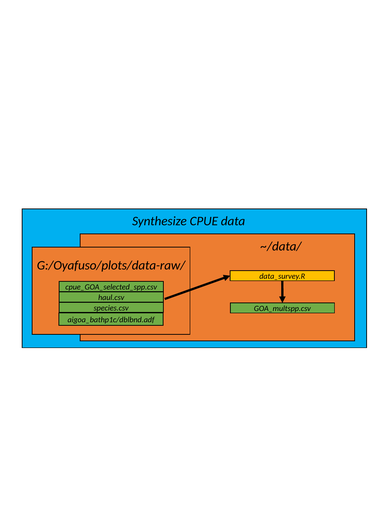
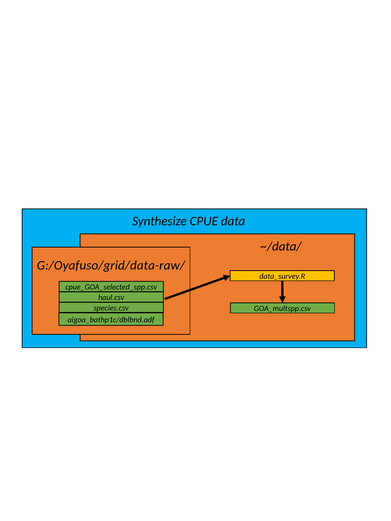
G:/Oyafuso/plots/data-raw/: G:/Oyafuso/plots/data-raw/ -> G:/Oyafuso/grid/data-raw/
